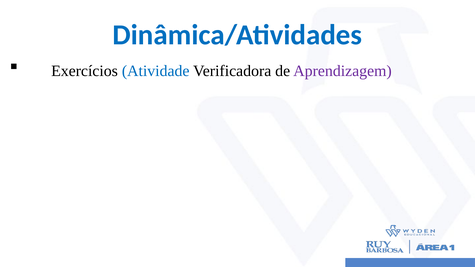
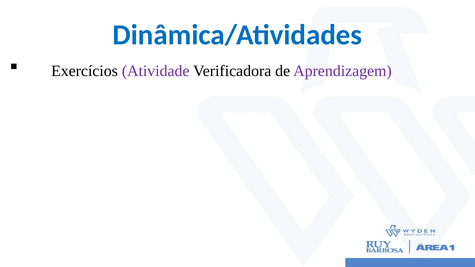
Atividade colour: blue -> purple
